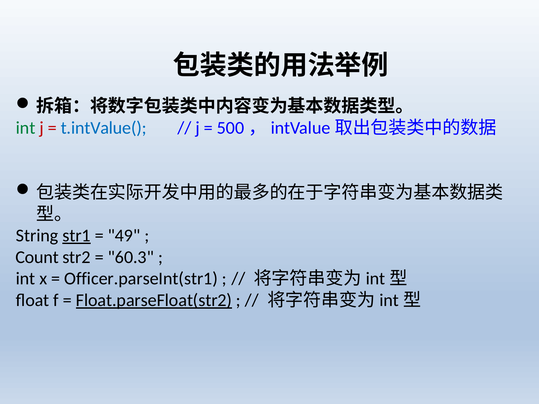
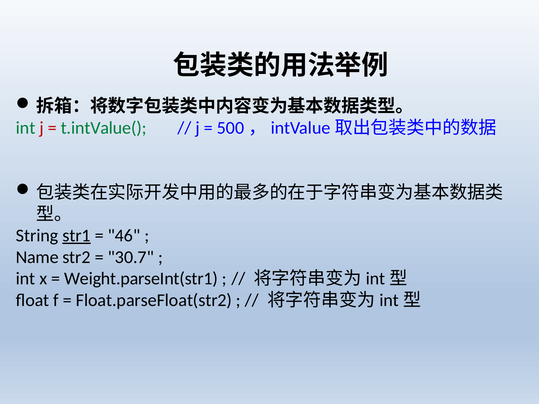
t.intValue( colour: blue -> green
49: 49 -> 46
Count: Count -> Name
60.3: 60.3 -> 30.7
Officer.parseInt(str1: Officer.parseInt(str1 -> Weight.parseInt(str1
Float.parseFloat(str2 underline: present -> none
